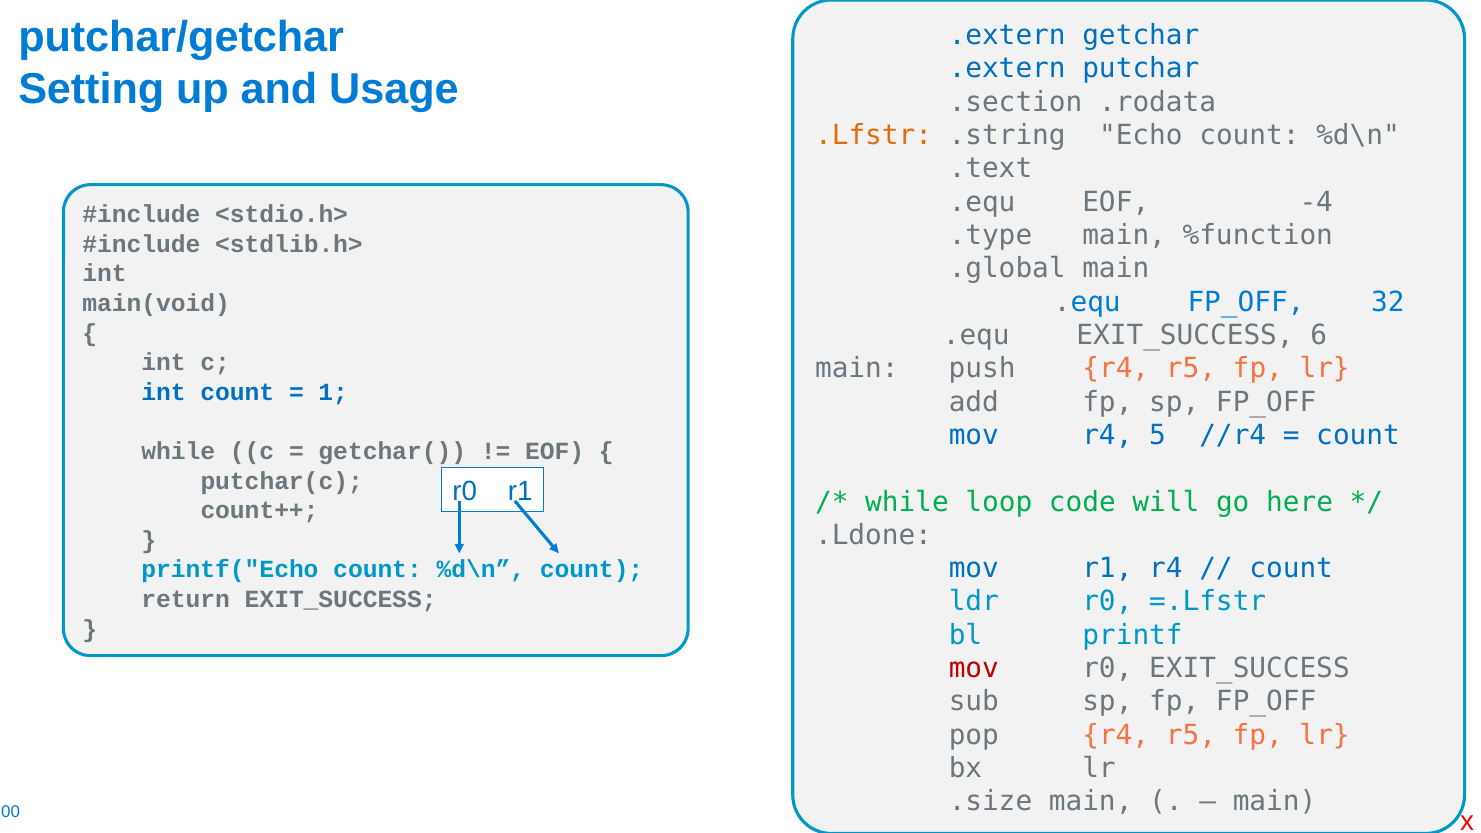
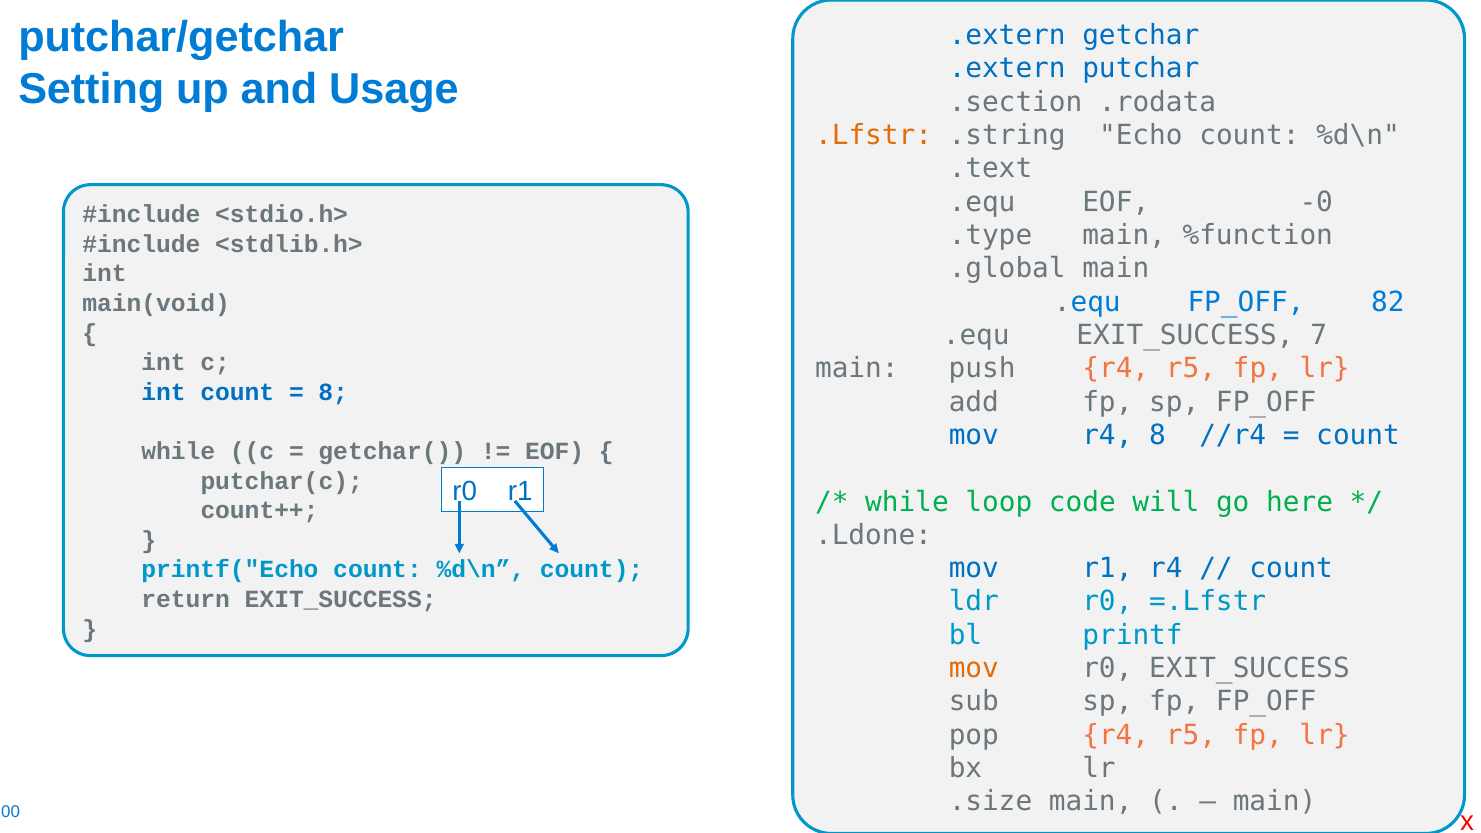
-4: -4 -> -0
32: 32 -> 82
6: 6 -> 7
1 at (333, 392): 1 -> 8
r4 5: 5 -> 8
mov at (974, 669) colour: red -> orange
